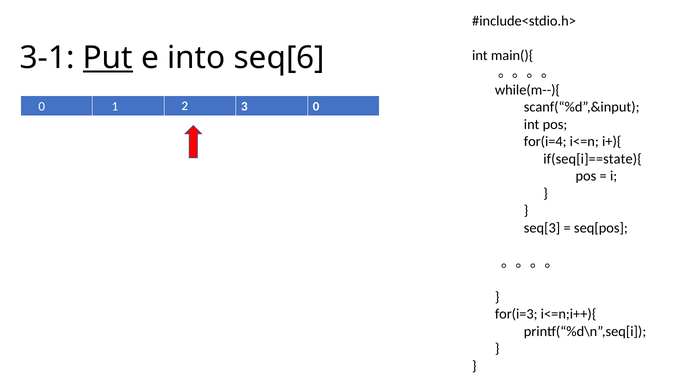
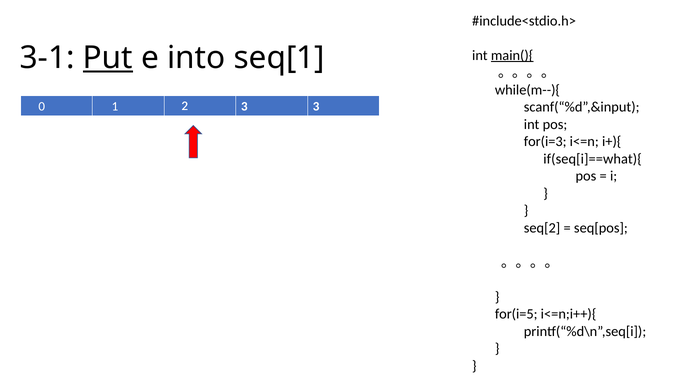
seq[6: seq[6 -> seq[1
main(){ underline: none -> present
3 0: 0 -> 3
for(i=4: for(i=4 -> for(i=3
if(seq[i]==state){: if(seq[i]==state){ -> if(seq[i]==what){
seq[3: seq[3 -> seq[2
for(i=3: for(i=3 -> for(i=5
